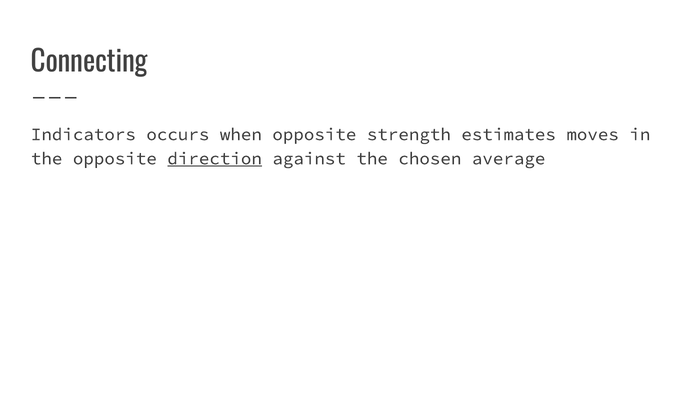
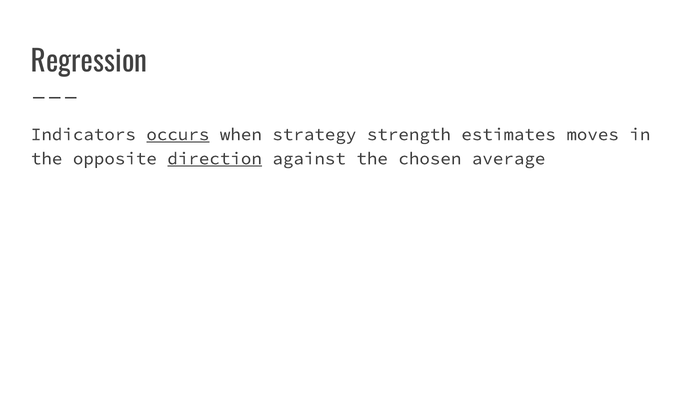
Connecting: Connecting -> Regression
occurs underline: none -> present
when opposite: opposite -> strategy
